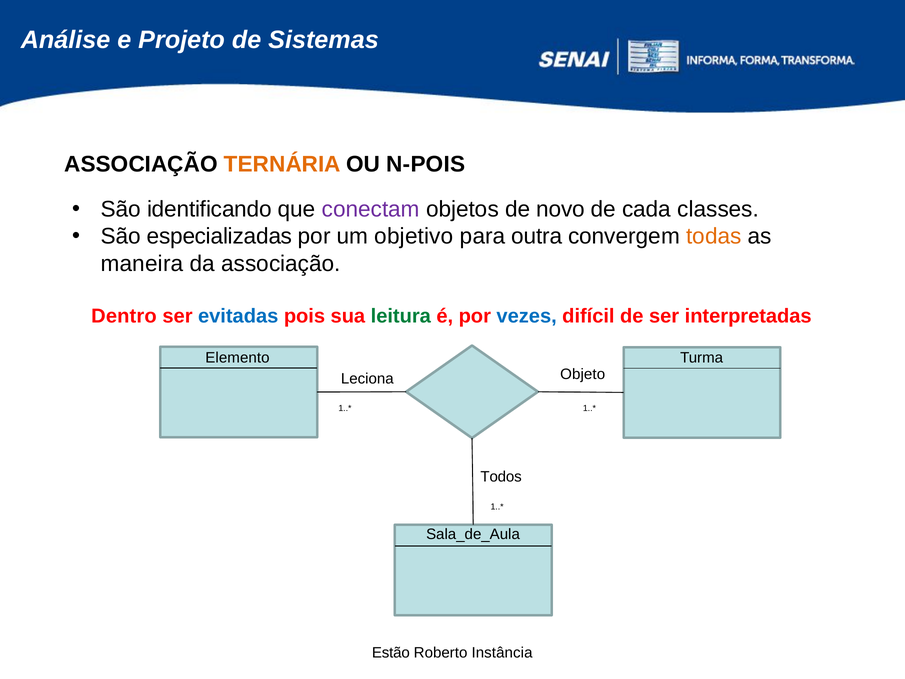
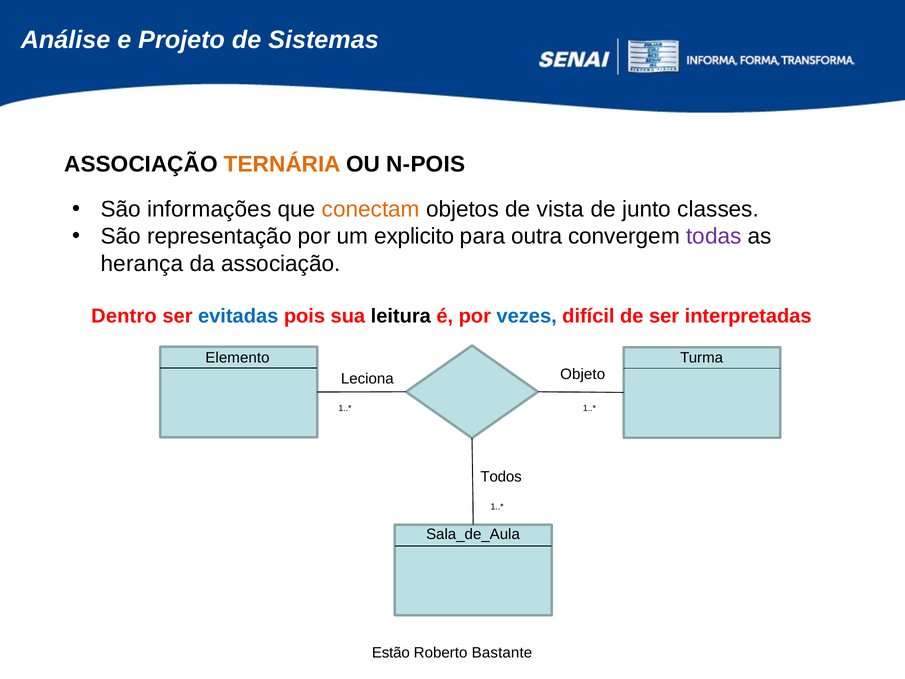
identificando: identificando -> informações
conectam colour: purple -> orange
novo: novo -> vista
cada: cada -> junto
especializadas: especializadas -> representação
objetivo: objetivo -> explicito
todas colour: orange -> purple
maneira: maneira -> herança
leitura colour: green -> black
Instância: Instância -> Bastante
